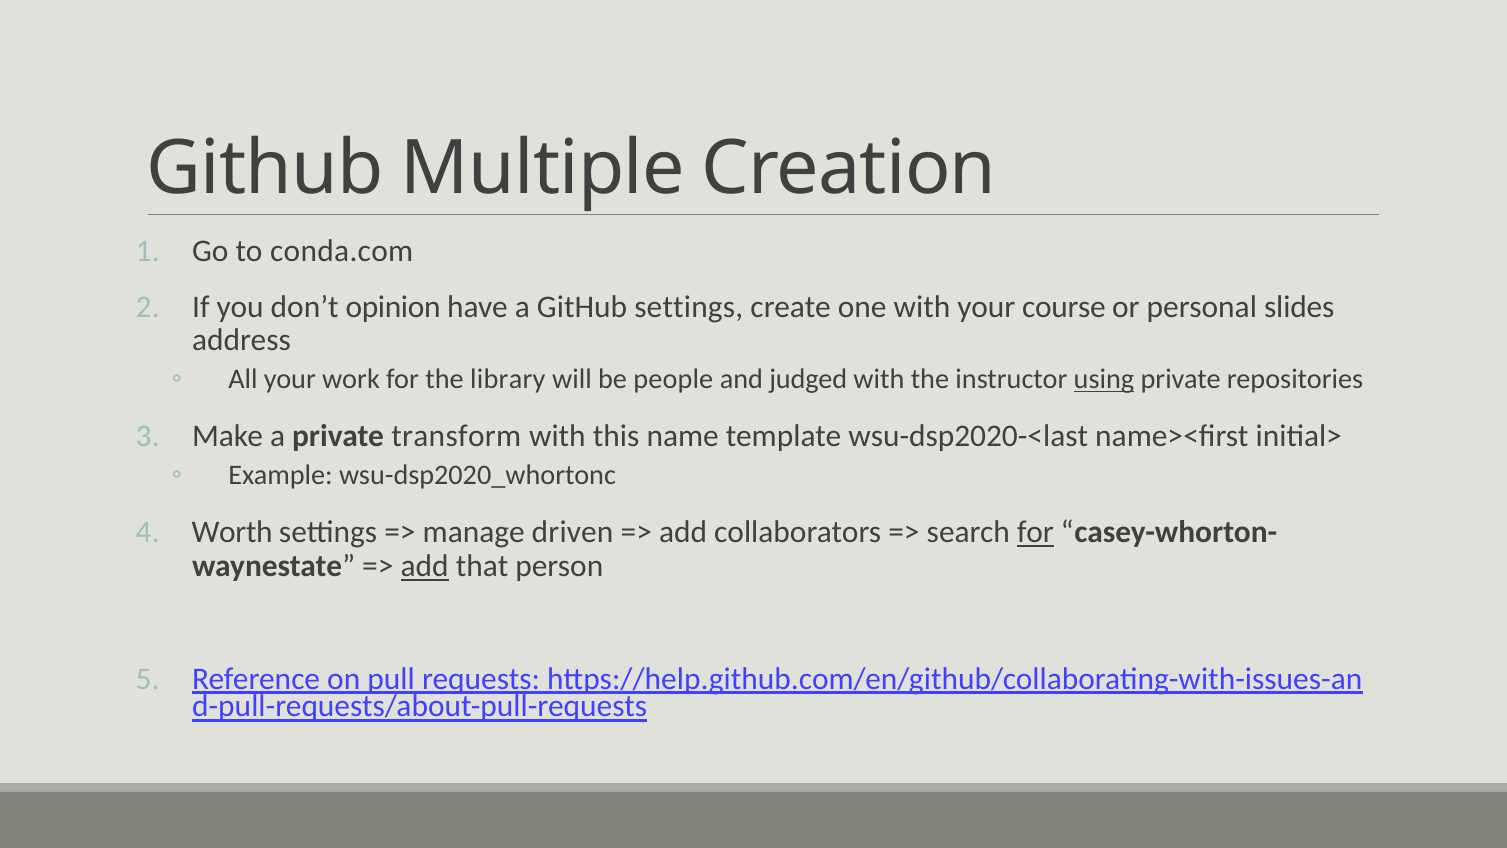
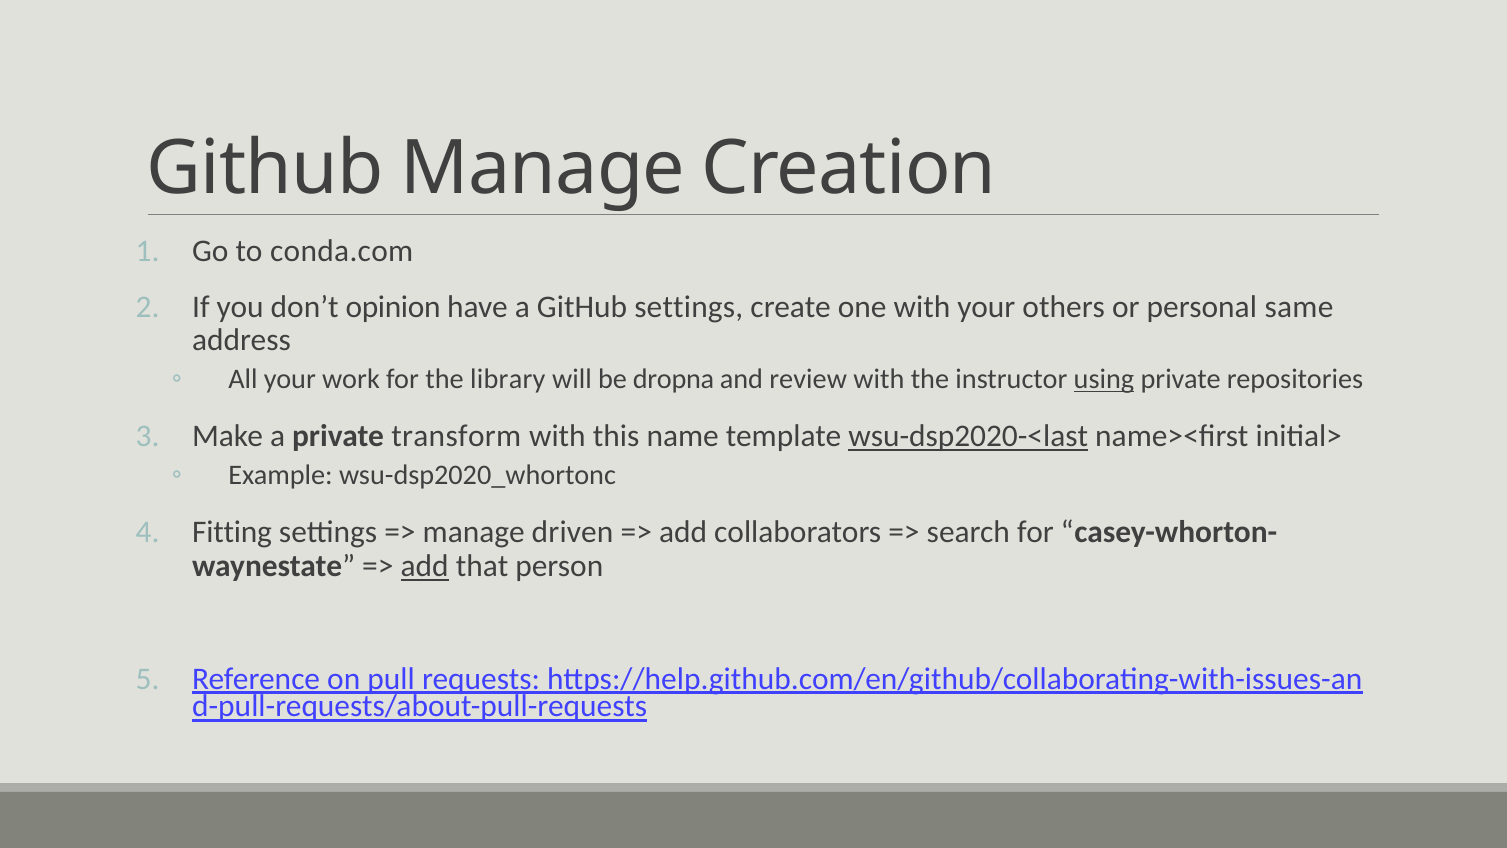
Github Multiple: Multiple -> Manage
course: course -> others
slides: slides -> same
people: people -> dropna
judged: judged -> review
wsu-dsp2020-<last underline: none -> present
Worth: Worth -> Fitting
for at (1035, 532) underline: present -> none
